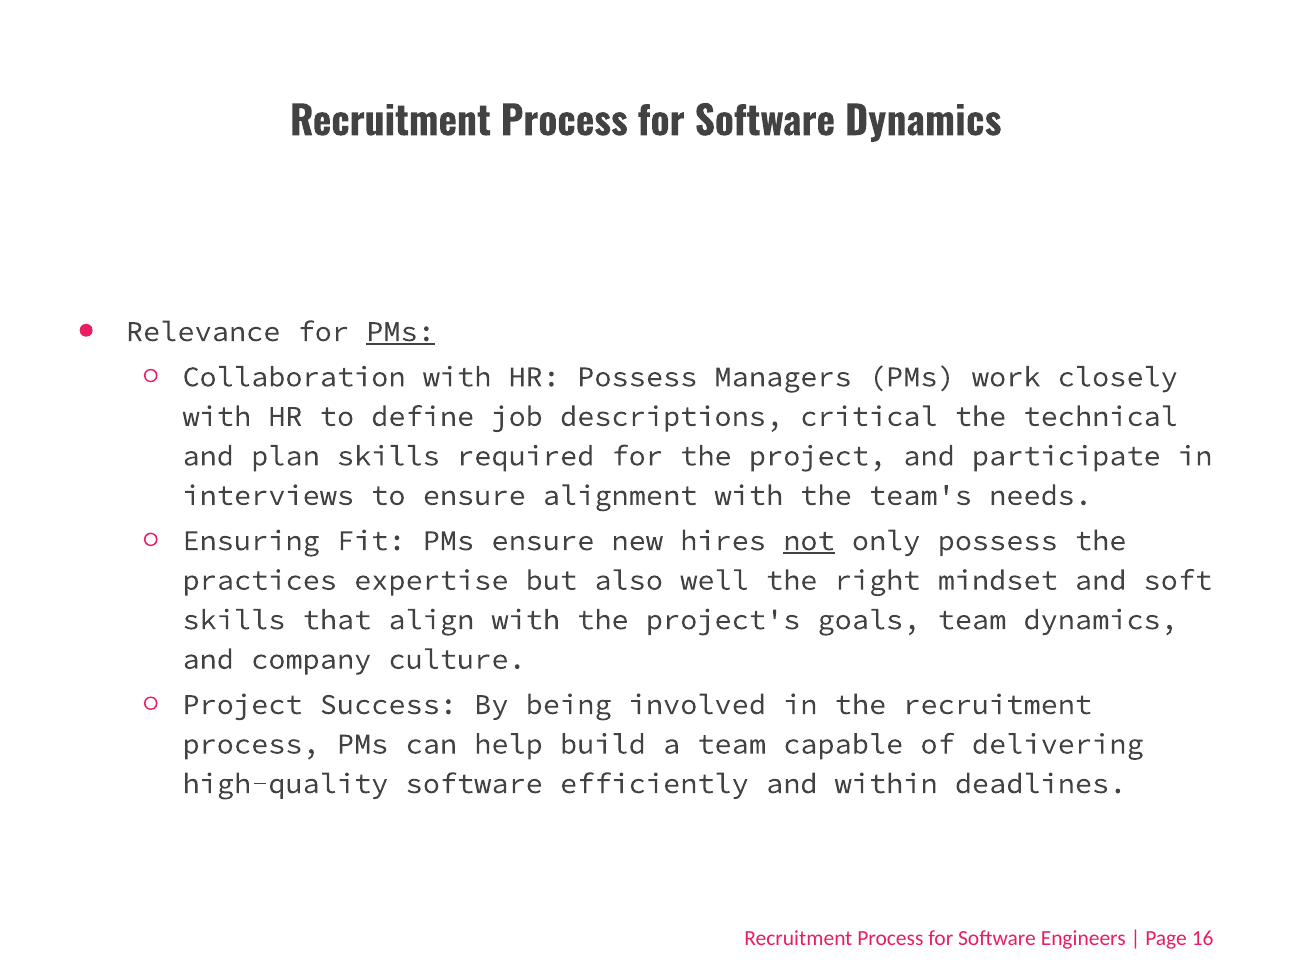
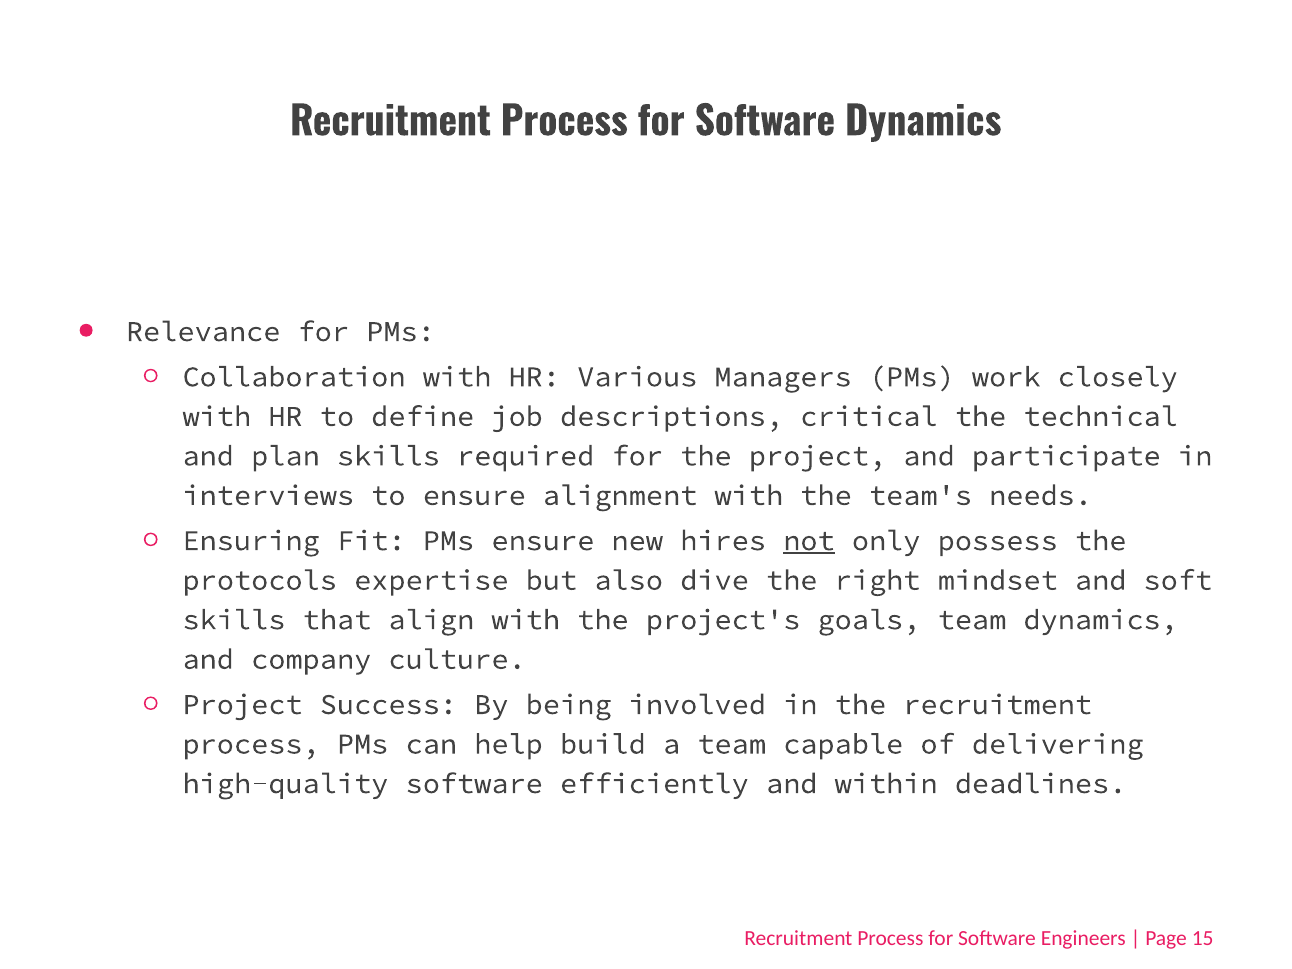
PMs at (401, 332) underline: present -> none
HR Possess: Possess -> Various
practices: practices -> protocols
well: well -> dive
16: 16 -> 15
